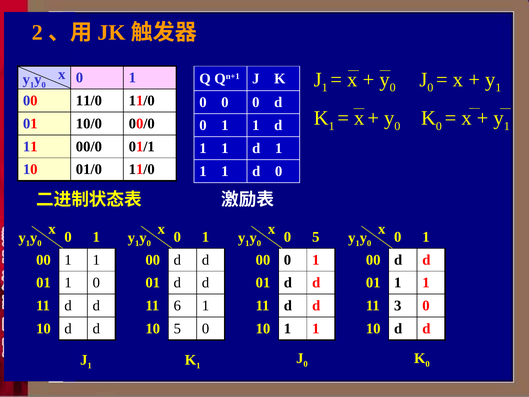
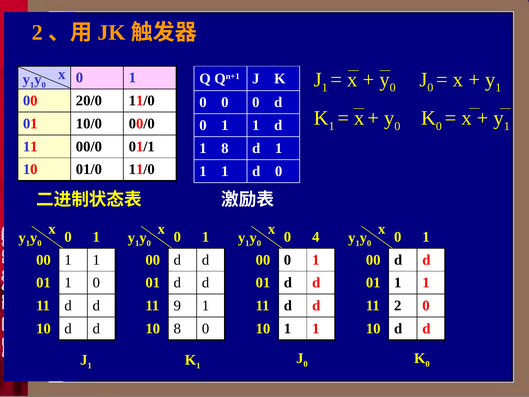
00 11/0: 11/0 -> 20/0
1 at (225, 148): 1 -> 8
0 5: 5 -> 4
6: 6 -> 9
11 3: 3 -> 2
10 5: 5 -> 8
